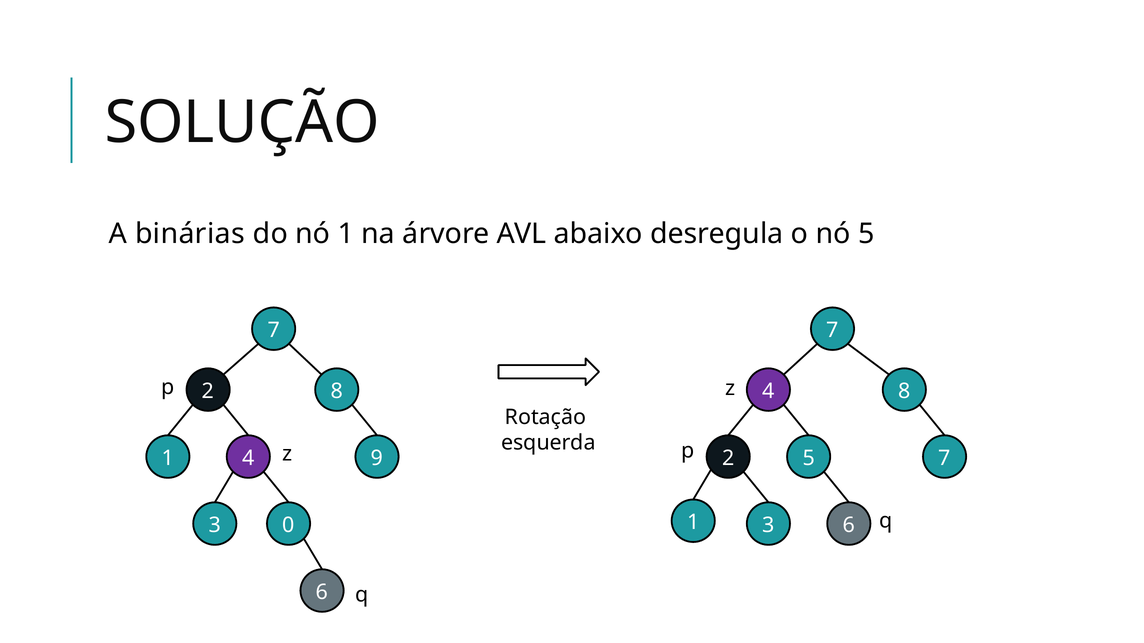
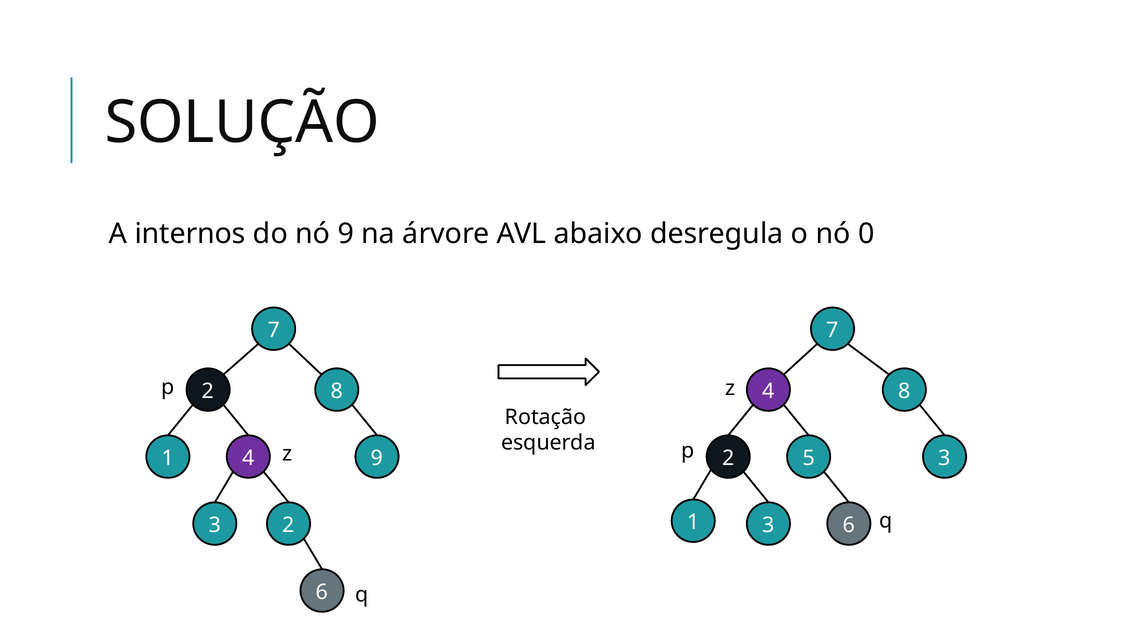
binárias: binárias -> internos
nó 1: 1 -> 9
nó 5: 5 -> 0
2 7: 7 -> 3
0 at (289, 525): 0 -> 2
